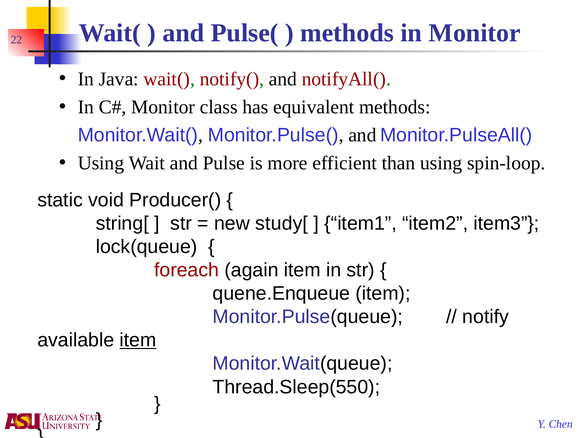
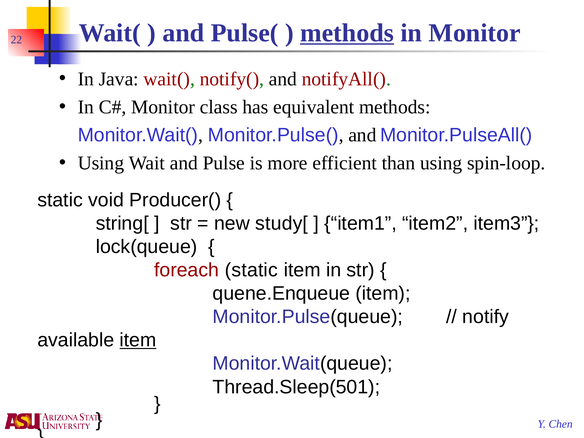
methods at (347, 33) underline: none -> present
foreach again: again -> static
Thread.Sleep(550: Thread.Sleep(550 -> Thread.Sleep(501
